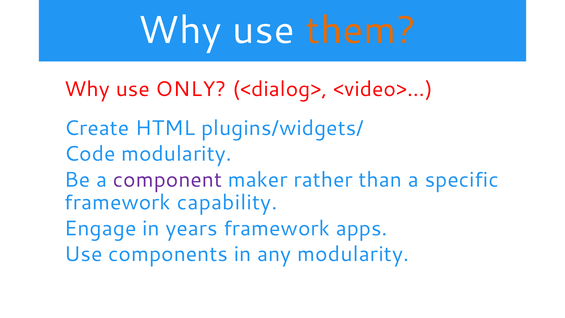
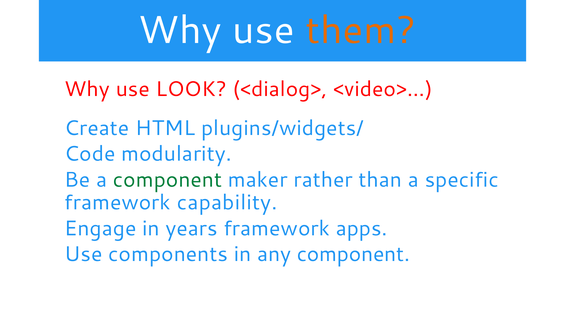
ONLY: ONLY -> LOOK
component at (168, 180) colour: purple -> green
any modularity: modularity -> component
